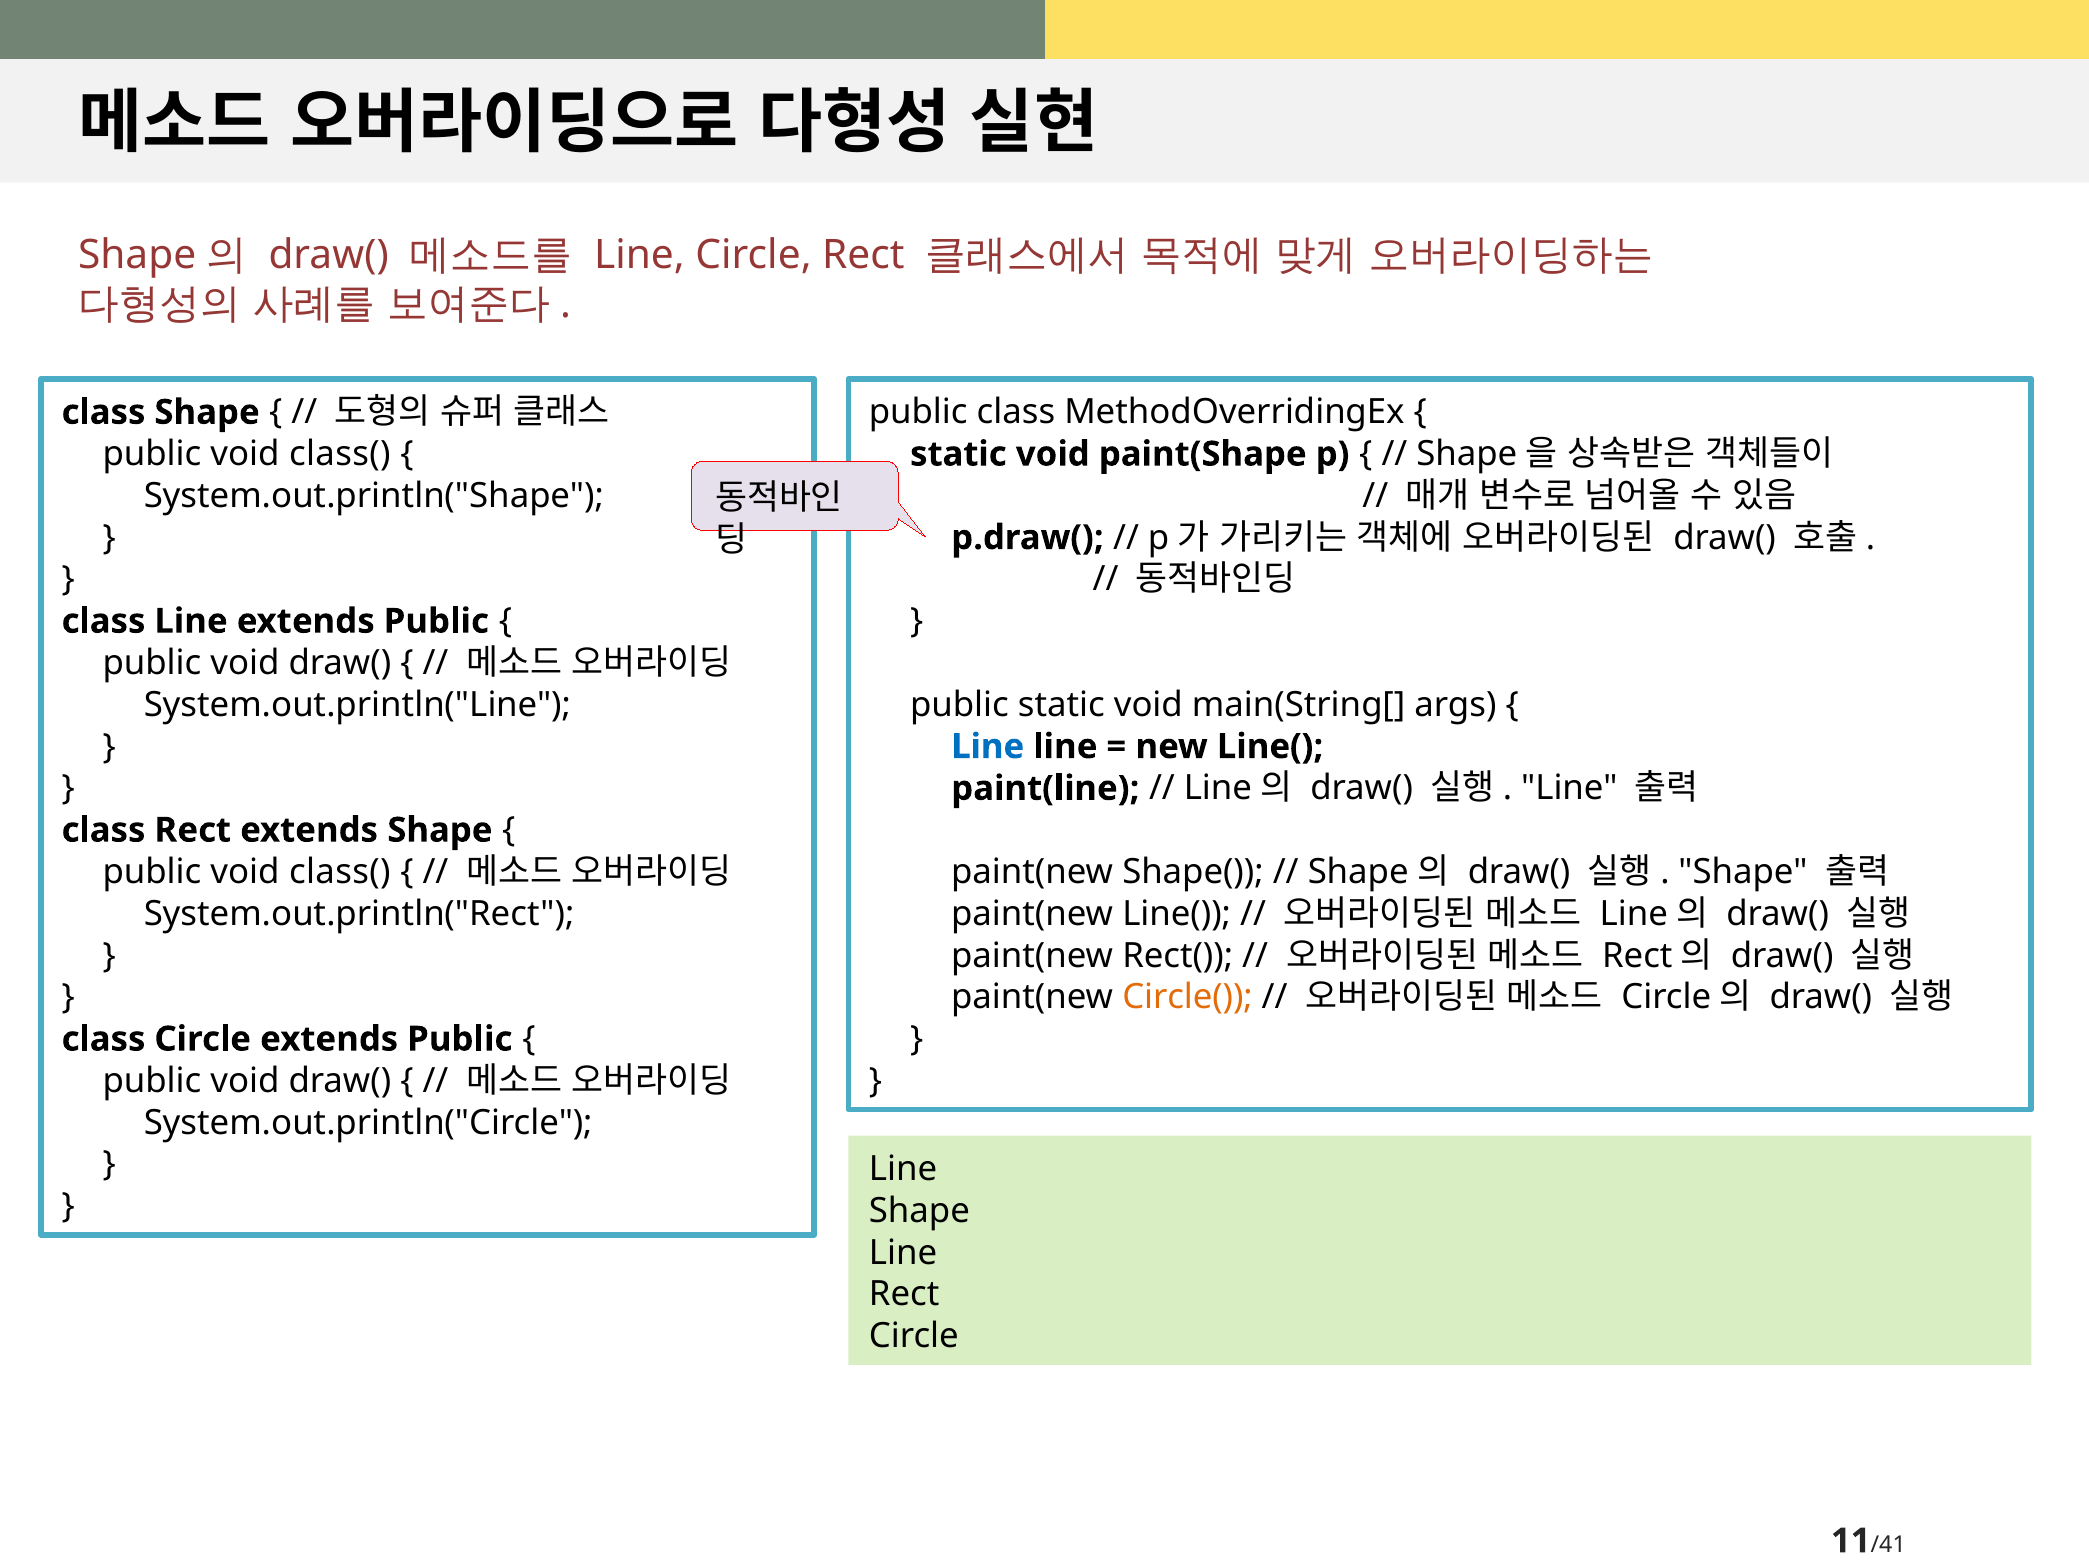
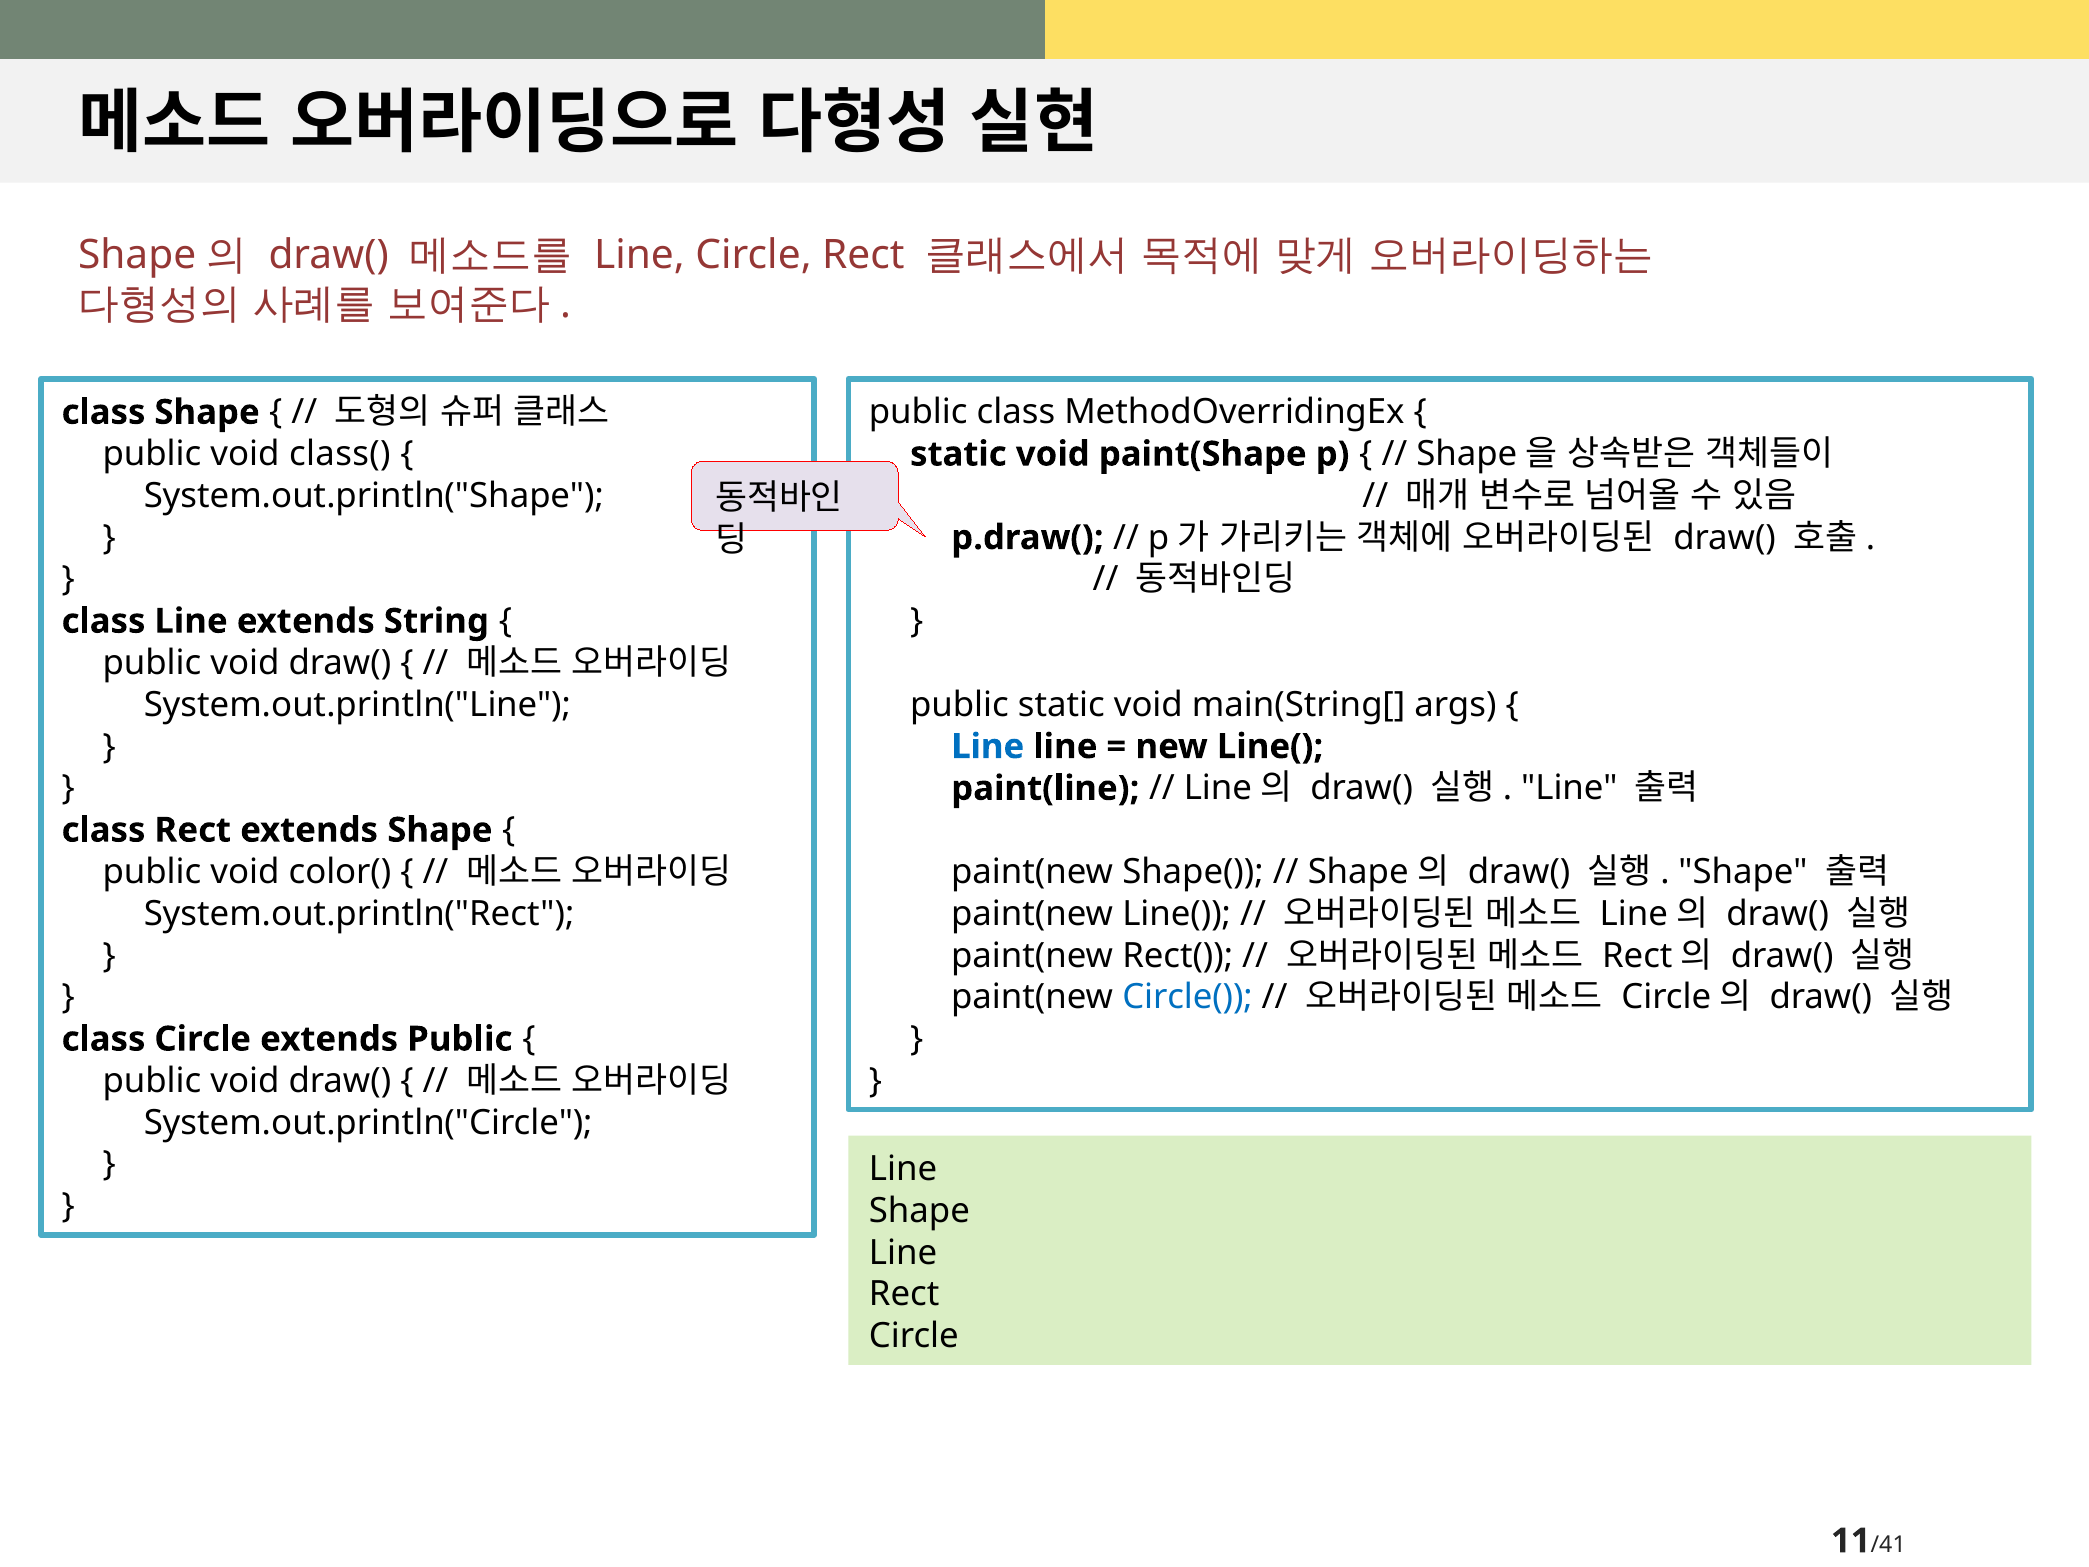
Line extends Public: Public -> String
class( at (340, 872): class( -> color(
Circle( colour: orange -> blue
